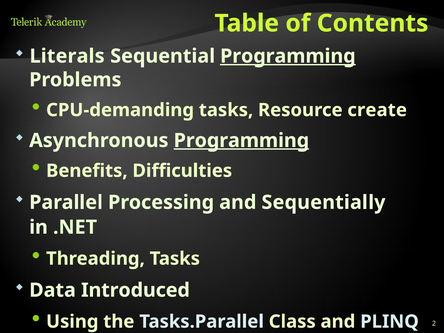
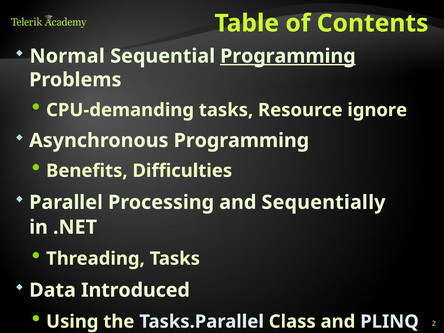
Literals: Literals -> Normal
create: create -> ignore
Programming at (241, 140) underline: present -> none
